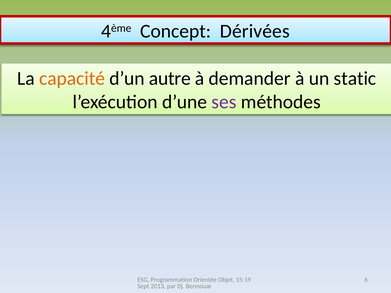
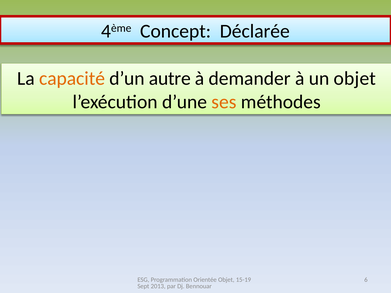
Dérivées: Dérivées -> Déclarée
un static: static -> objet
ses colour: purple -> orange
